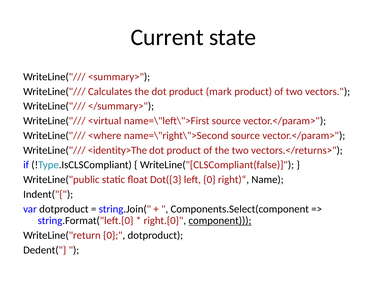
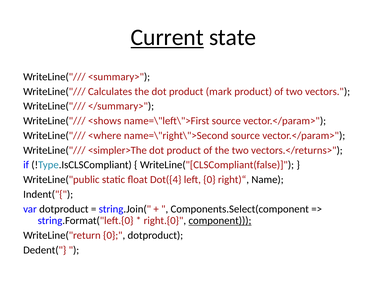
Current underline: none -> present
<virtual: <virtual -> <shows
<identity>The: <identity>The -> <simpler>The
Dot({3: Dot({3 -> Dot({4
